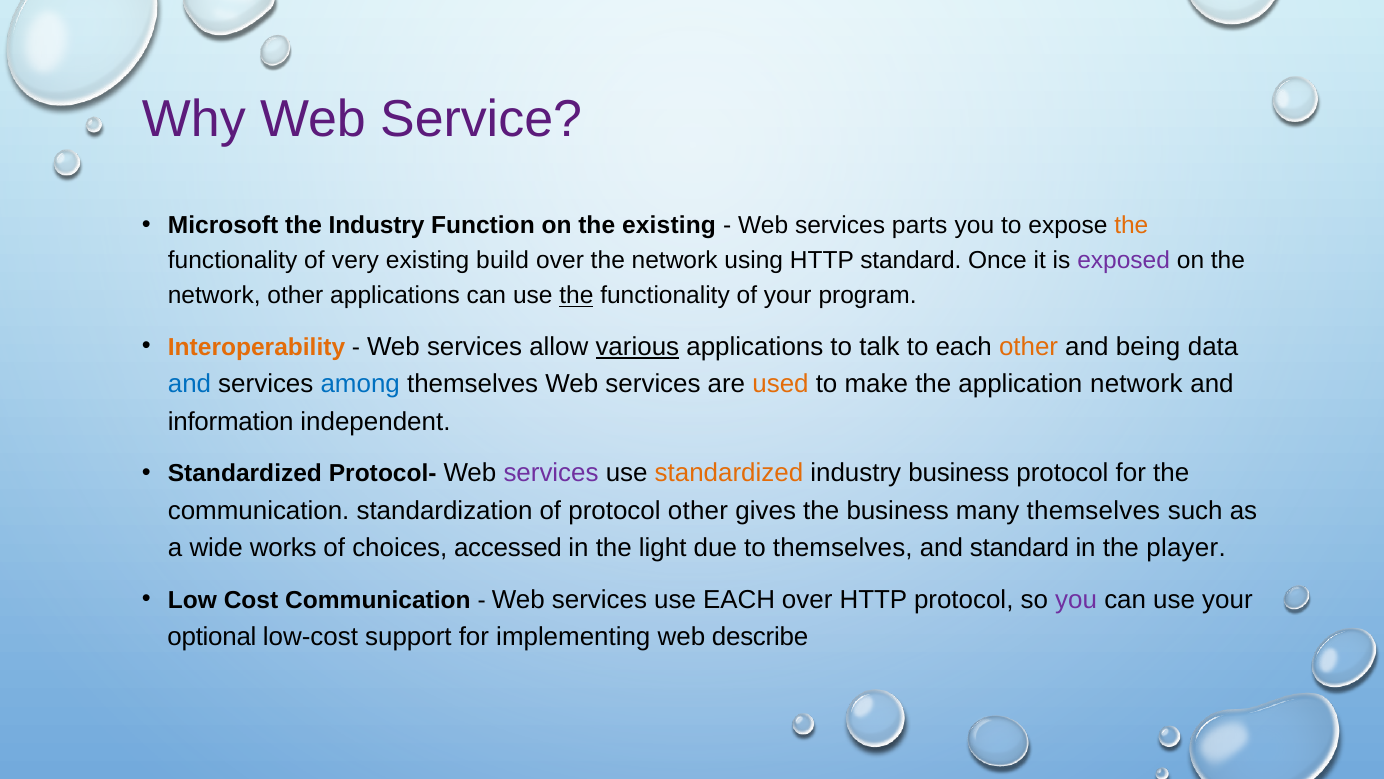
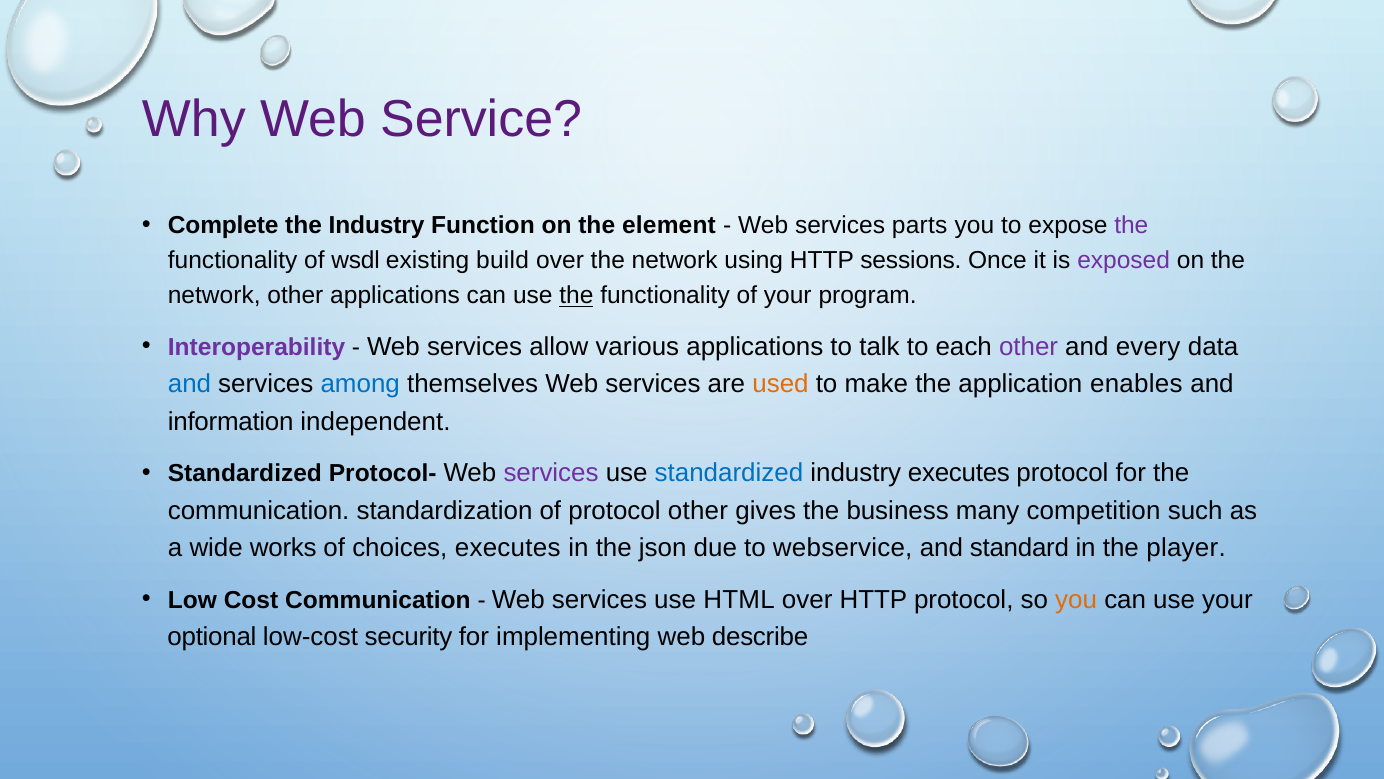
Microsoft: Microsoft -> Complete
the existing: existing -> element
the at (1131, 225) colour: orange -> purple
very: very -> wsdl
HTTP standard: standard -> sessions
Interoperability colour: orange -> purple
various underline: present -> none
other at (1029, 347) colour: orange -> purple
being: being -> every
application network: network -> enables
standardized at (729, 473) colour: orange -> blue
industry business: business -> executes
many themselves: themselves -> competition
choices accessed: accessed -> executes
light: light -> json
to themselves: themselves -> webservice
use EACH: EACH -> HTML
you at (1076, 599) colour: purple -> orange
support: support -> security
